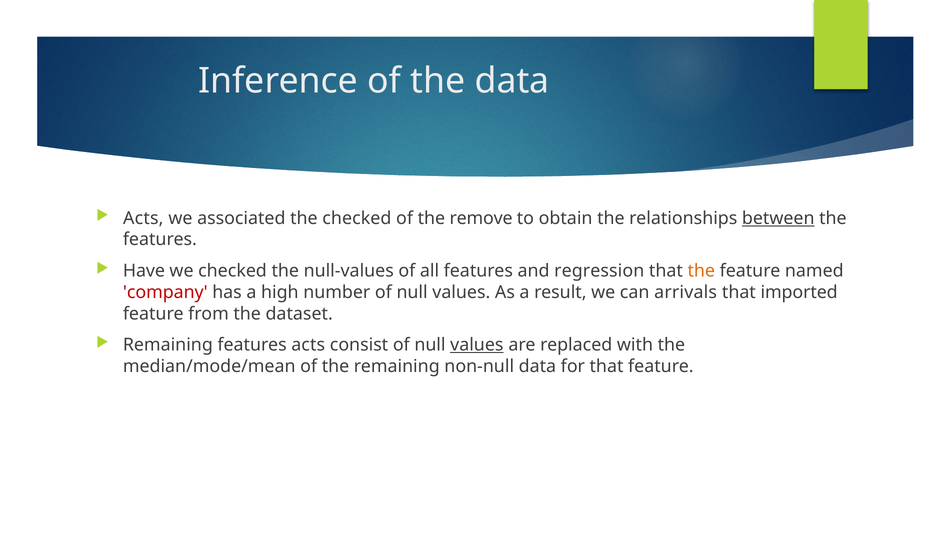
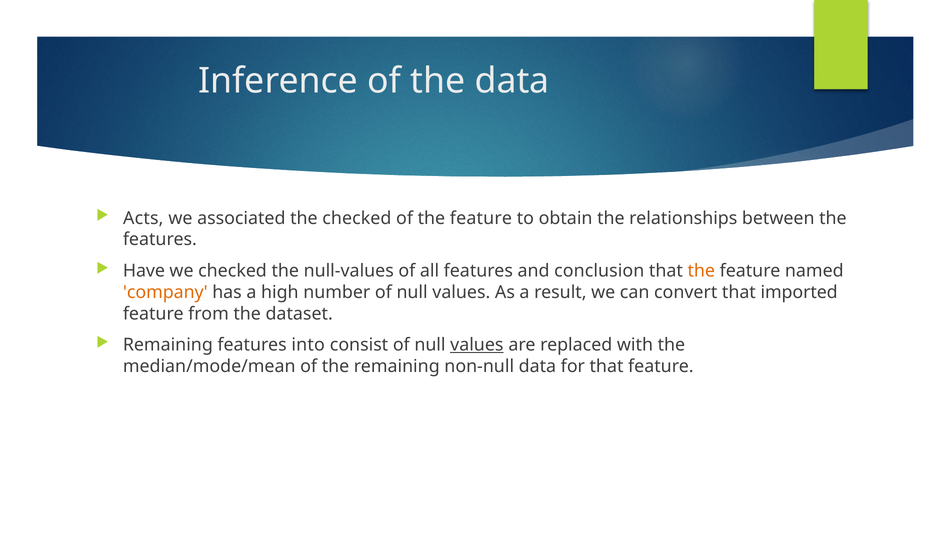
of the remove: remove -> feature
between underline: present -> none
regression: regression -> conclusion
company colour: red -> orange
arrivals: arrivals -> convert
features acts: acts -> into
